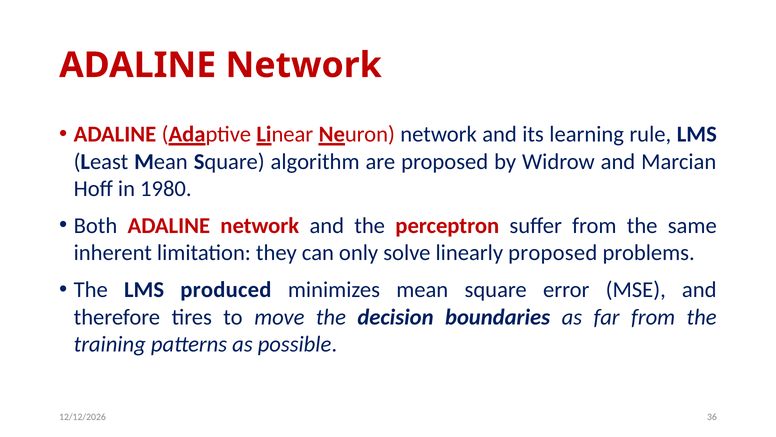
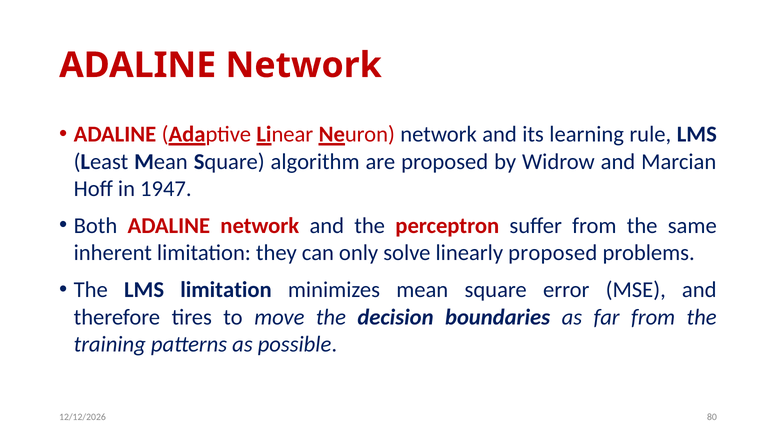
1980: 1980 -> 1947
LMS produced: produced -> limitation
36: 36 -> 80
